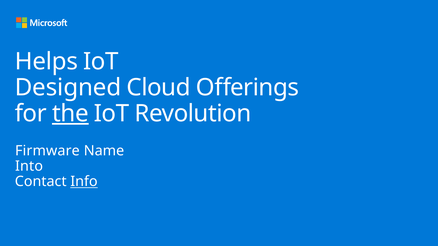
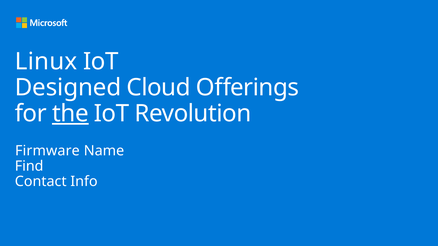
Helps: Helps -> Linux
Into: Into -> Find
Info underline: present -> none
